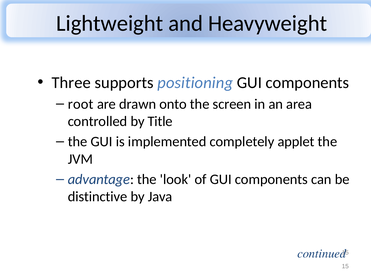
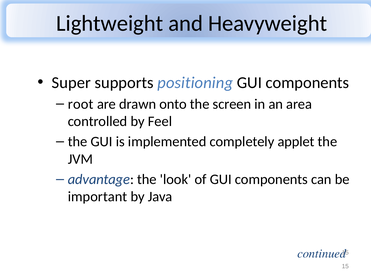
Three: Three -> Super
Title: Title -> Feel
distinctive: distinctive -> important
